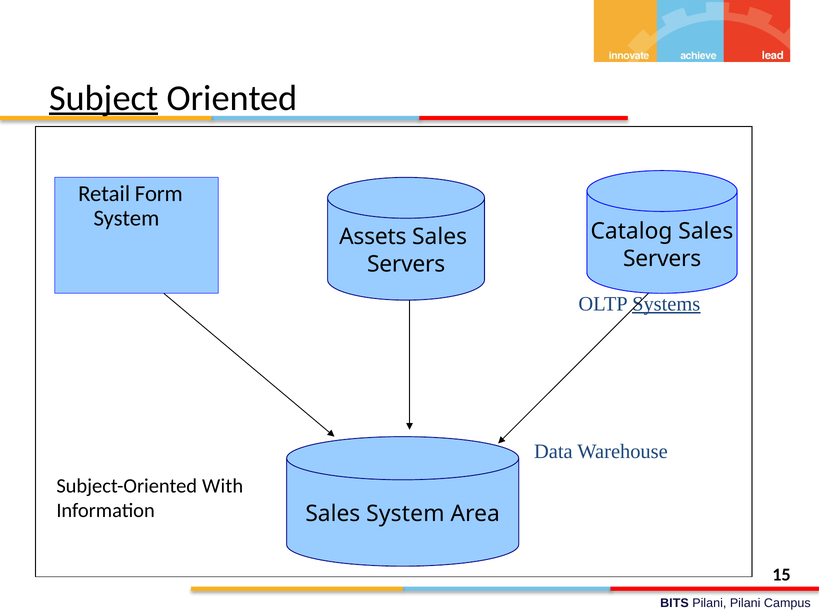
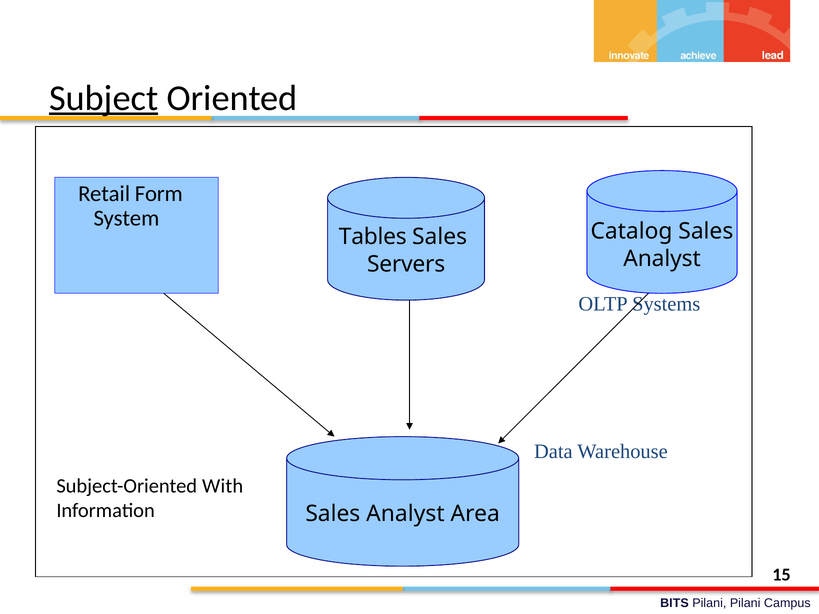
Assets: Assets -> Tables
Servers at (662, 259): Servers -> Analyst
Systems underline: present -> none
System at (405, 514): System -> Analyst
